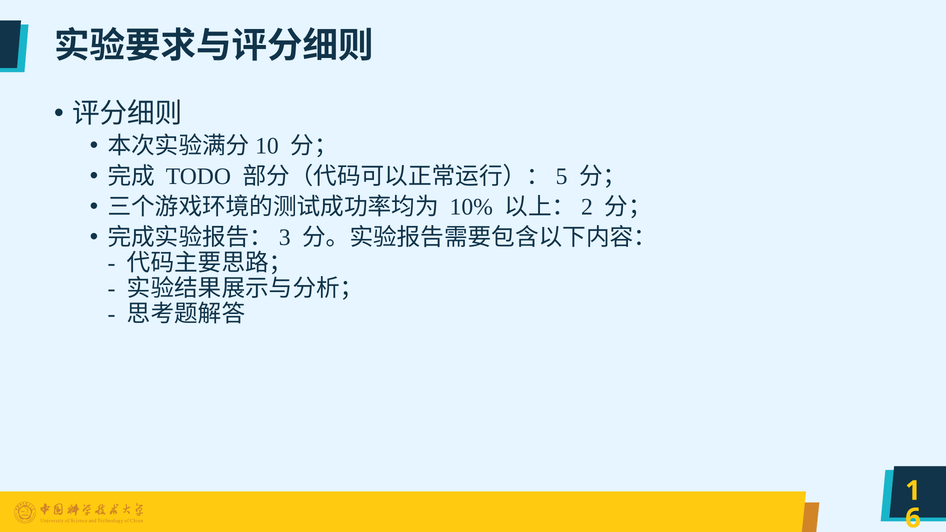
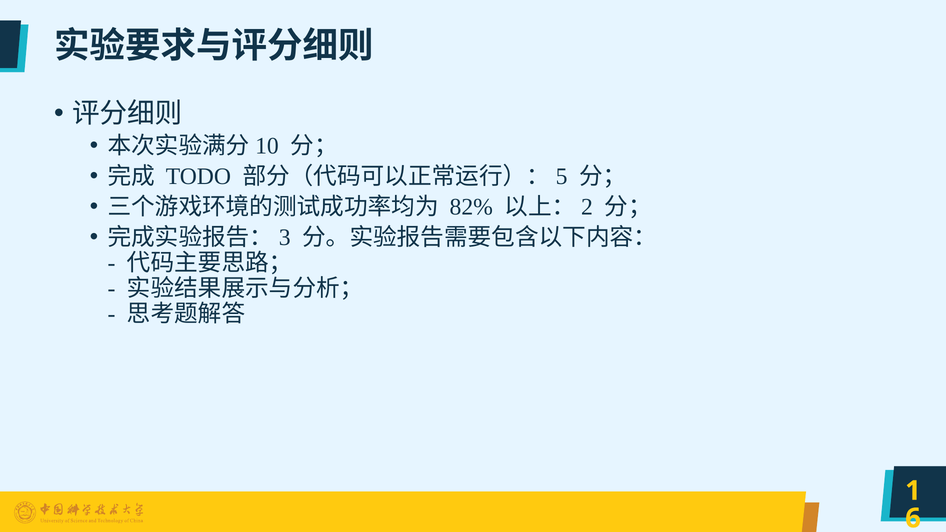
10%: 10% -> 82%
